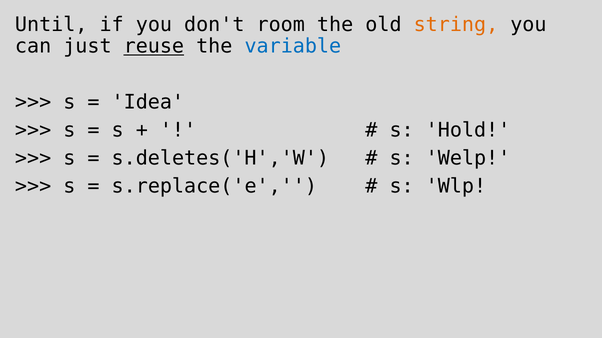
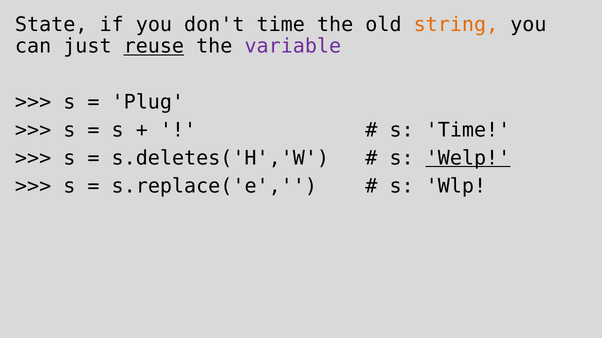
Until: Until -> State
don't room: room -> time
variable colour: blue -> purple
Idea: Idea -> Plug
s Hold: Hold -> Time
Welp underline: none -> present
